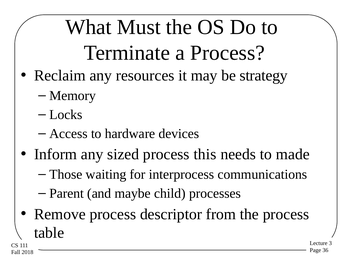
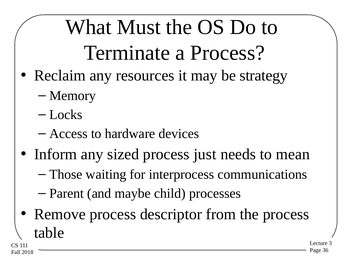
this: this -> just
made: made -> mean
